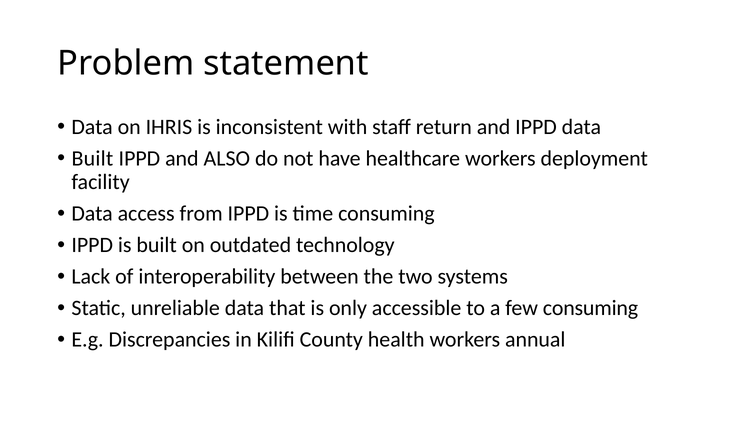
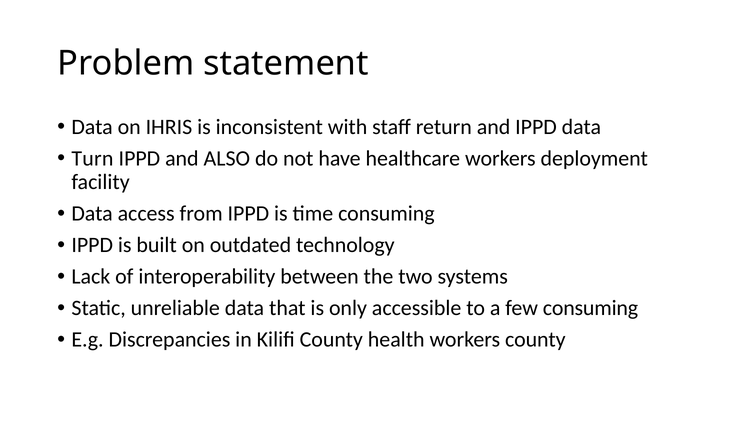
Built at (92, 159): Built -> Turn
workers annual: annual -> county
